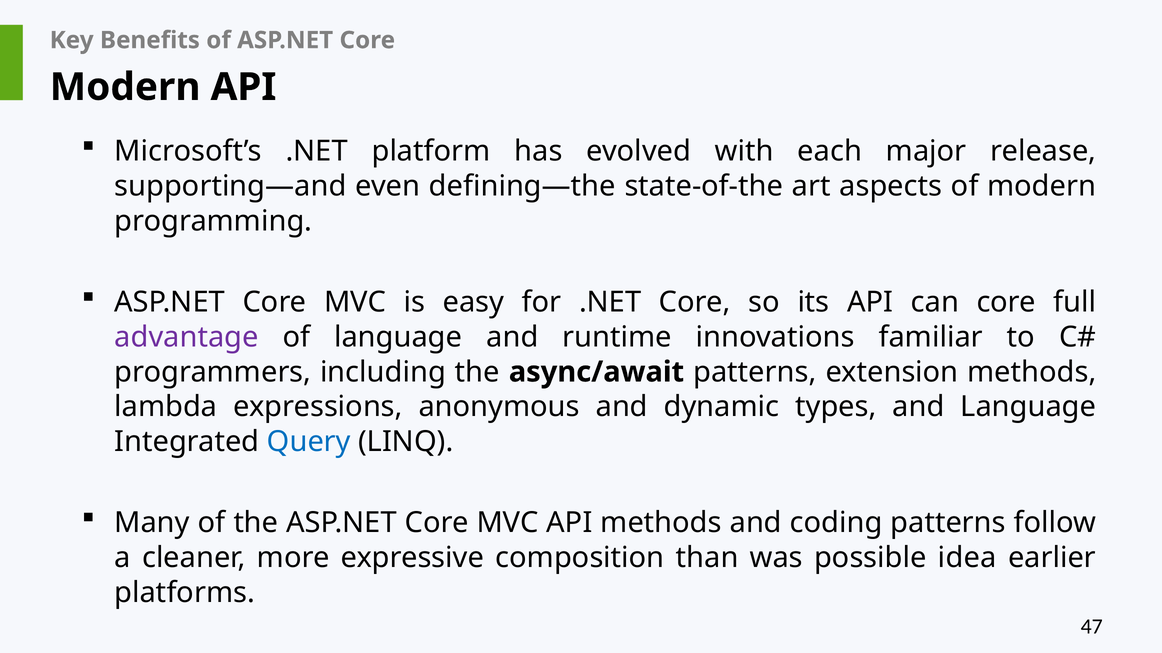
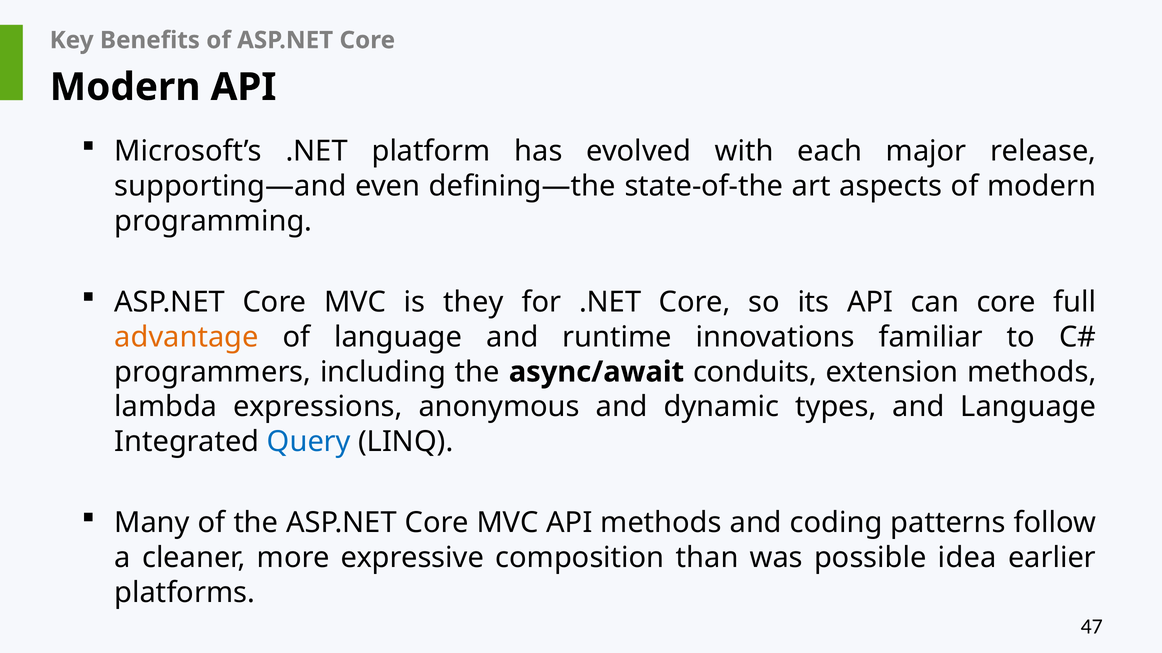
easy: easy -> they
advantage colour: purple -> orange
async/await patterns: patterns -> conduits
